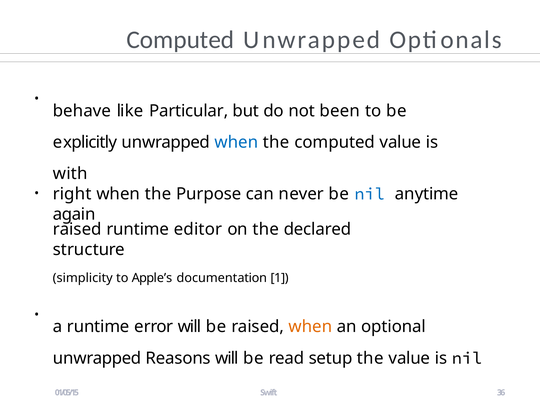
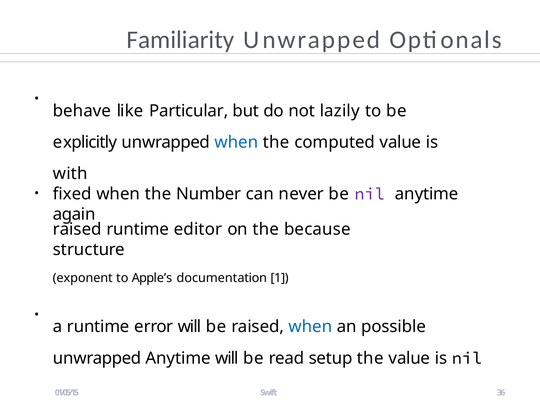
Computed at (180, 40): Computed -> Familiarity
been: been -> lazily
right: right -> fixed
Purpose: Purpose -> Number
nil at (370, 194) colour: blue -> purple
declared: declared -> because
simplicity: simplicity -> exponent
when at (310, 327) colour: orange -> blue
optional: optional -> possible
unwrapped Reasons: Reasons -> Anytime
